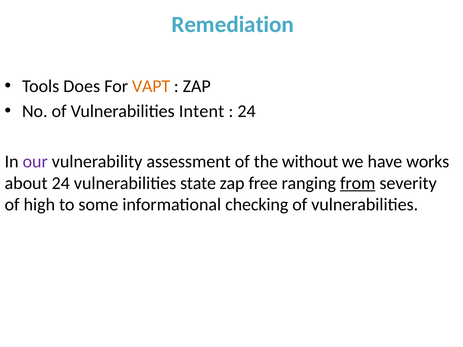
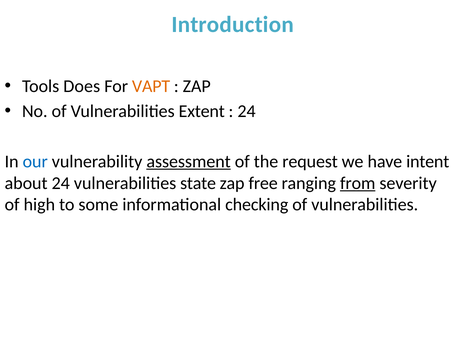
Remediation: Remediation -> Introduction
Intent: Intent -> Extent
our colour: purple -> blue
assessment underline: none -> present
without: without -> request
works: works -> intent
